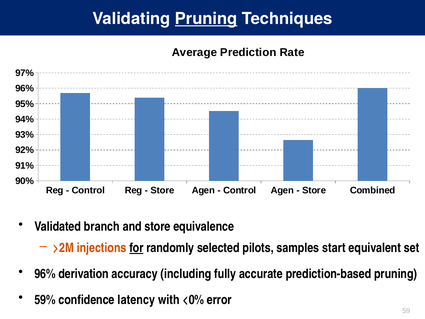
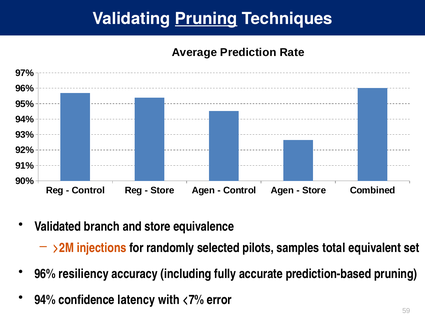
for underline: present -> none
start: start -> total
derivation: derivation -> resiliency
59% at (45, 300): 59% -> 94%
<0%: <0% -> <7%
